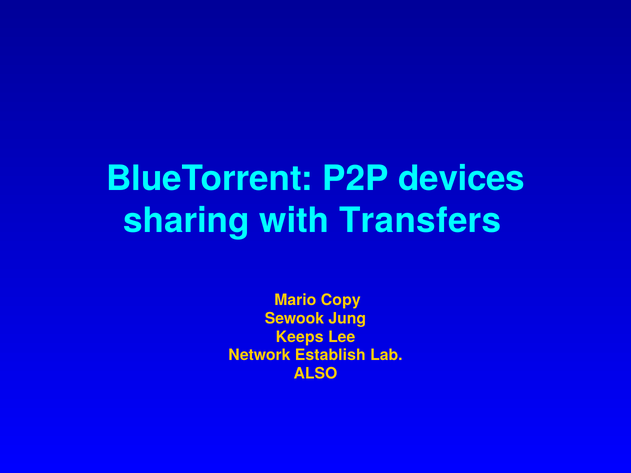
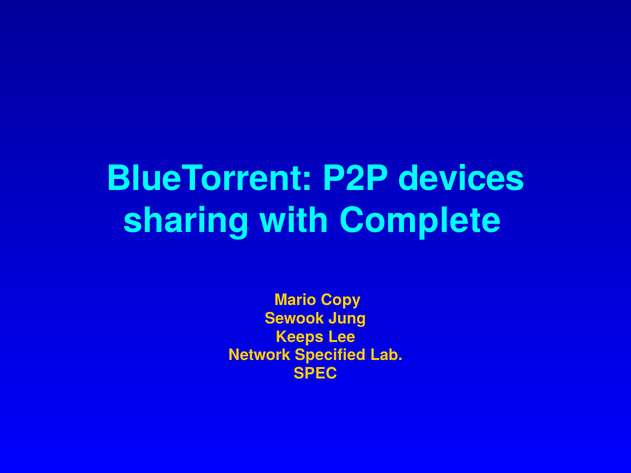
Transfers: Transfers -> Complete
Establish: Establish -> Specified
ALSO: ALSO -> SPEC
